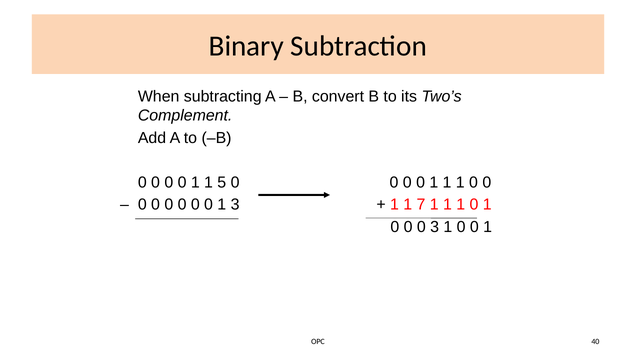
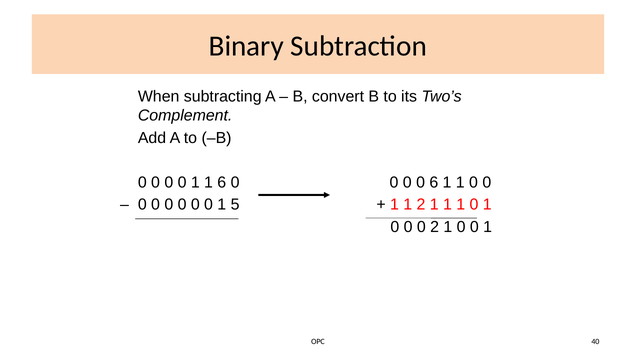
1 5: 5 -> 6
1 at (434, 182): 1 -> 6
1 3: 3 -> 5
1 7: 7 -> 2
0 3: 3 -> 2
